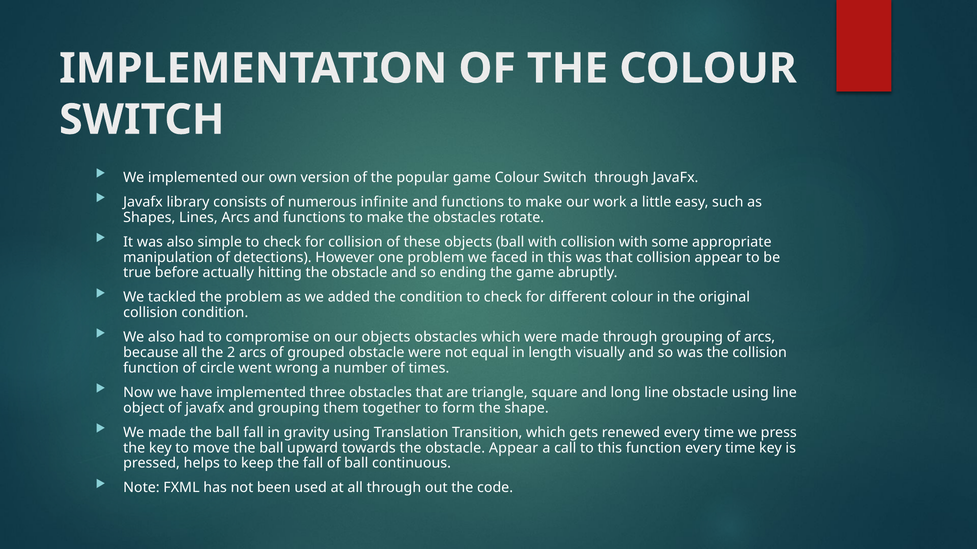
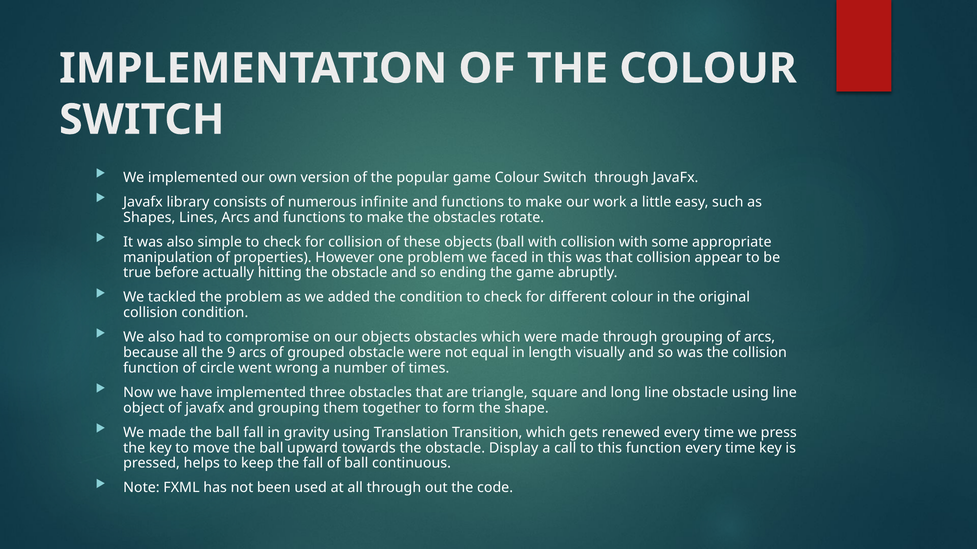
detections: detections -> properties
2: 2 -> 9
obstacle Appear: Appear -> Display
